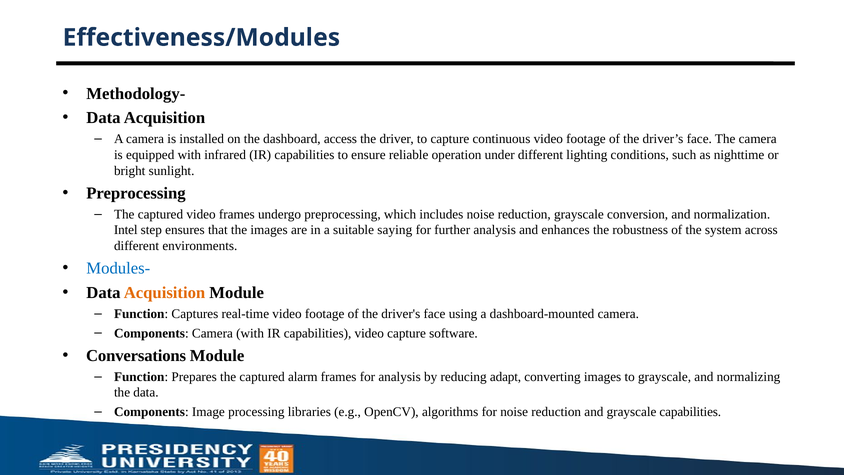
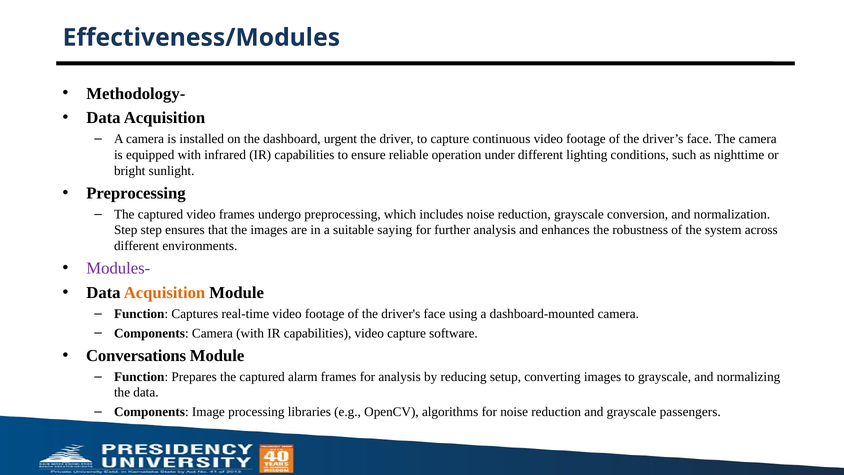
access: access -> urgent
Intel at (126, 230): Intel -> Step
Modules- colour: blue -> purple
adapt: adapt -> setup
grayscale capabilities: capabilities -> passengers
